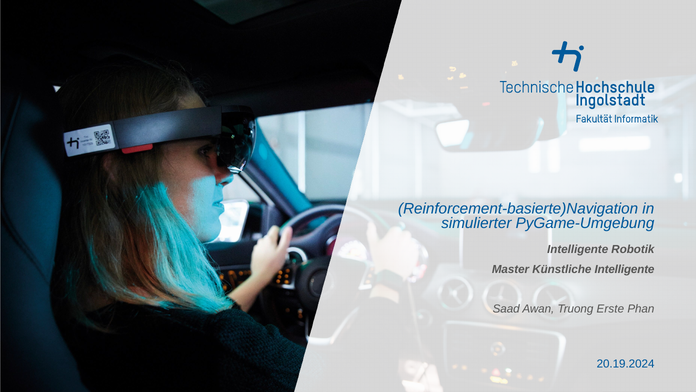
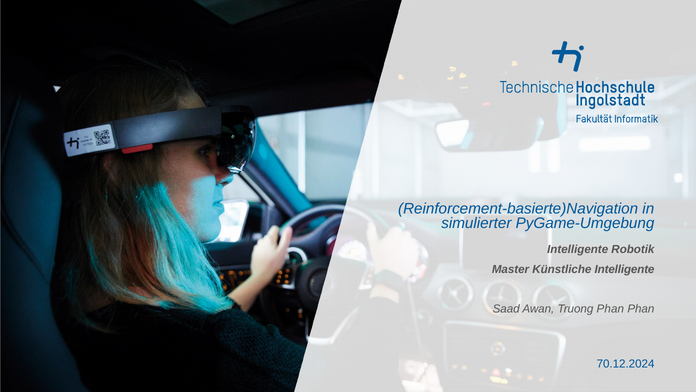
Truong Erste: Erste -> Phan
20.19.2024: 20.19.2024 -> 70.12.2024
